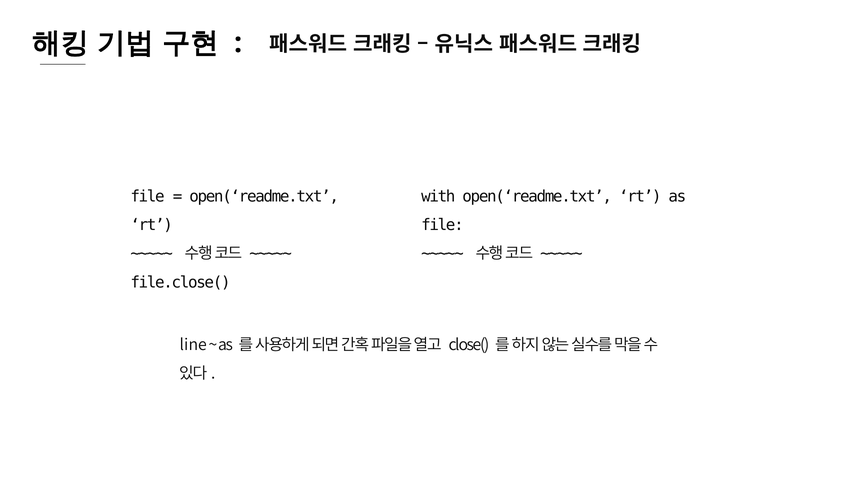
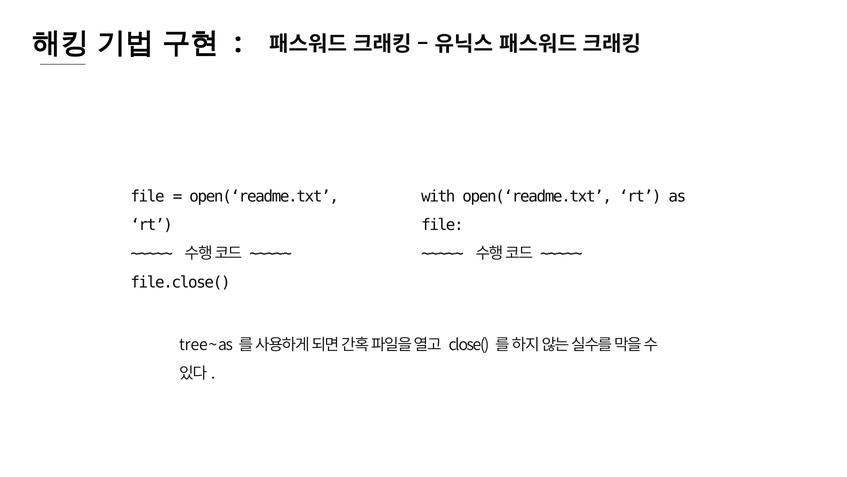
line: line -> tree
